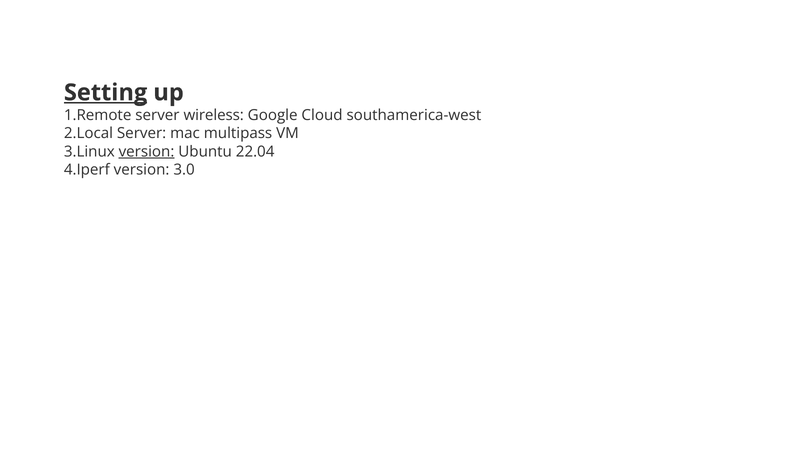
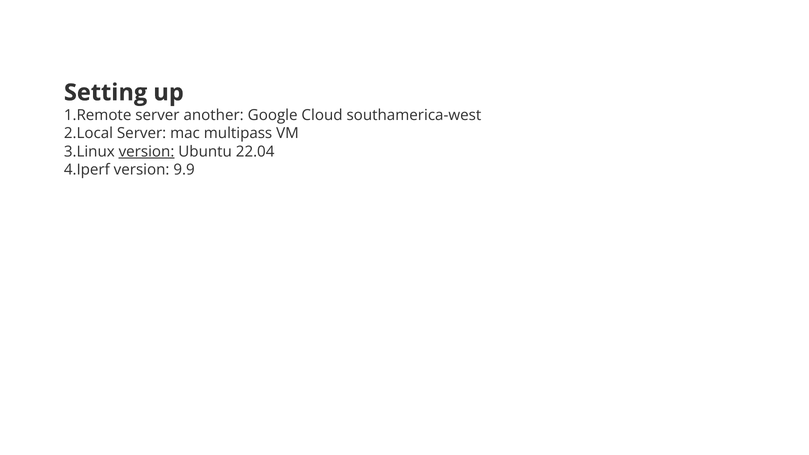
Setting underline: present -> none
wireless: wireless -> another
3.0: 3.0 -> 9.9
